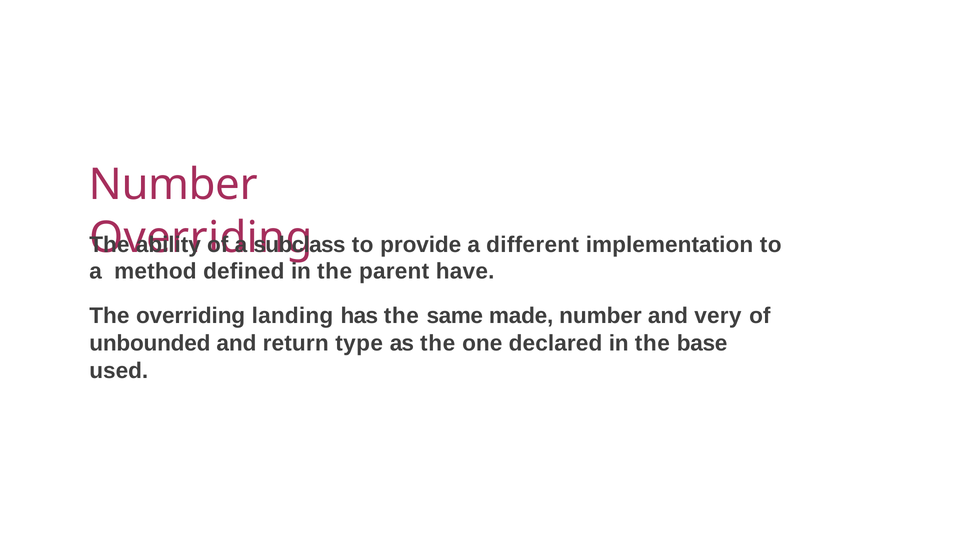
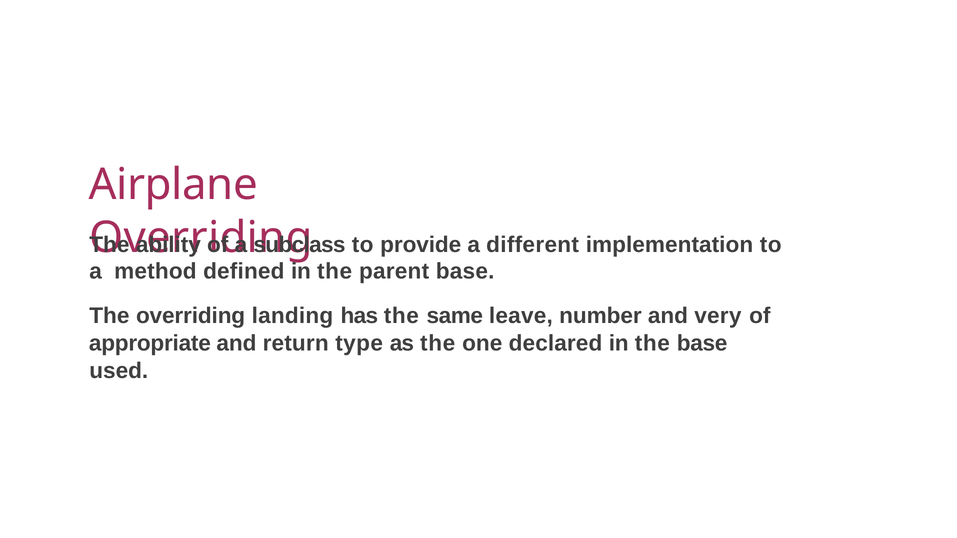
Number at (173, 185): Number -> Airplane
parent have: have -> base
made: made -> leave
unbounded: unbounded -> appropriate
